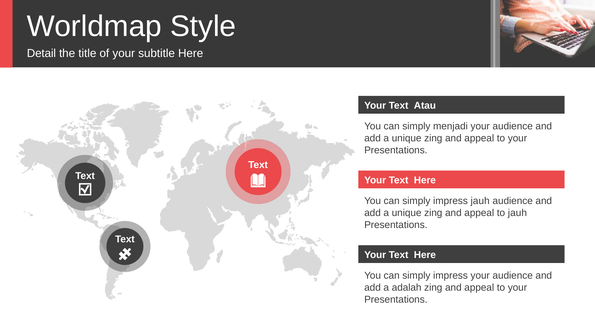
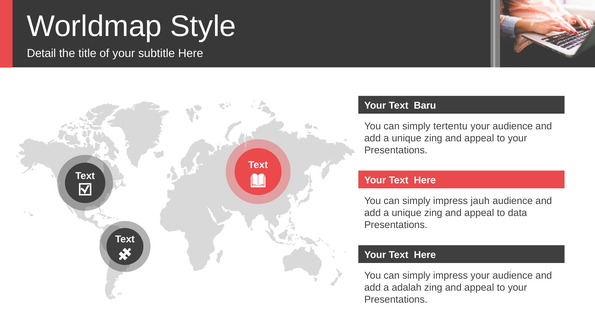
Atau: Atau -> Baru
menjadi: menjadi -> tertentu
to jauh: jauh -> data
